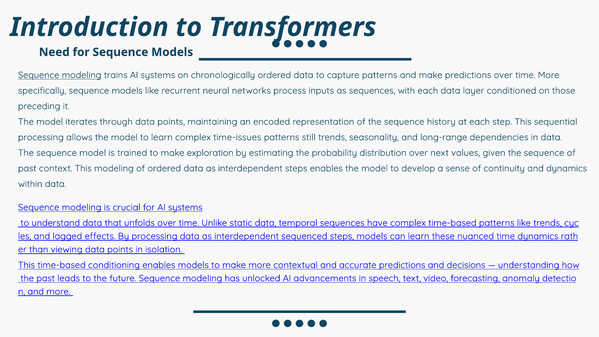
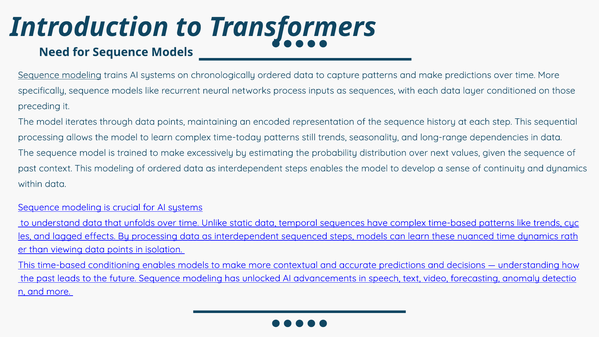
time-issues: time-issues -> time-today
exploration: exploration -> excessively
